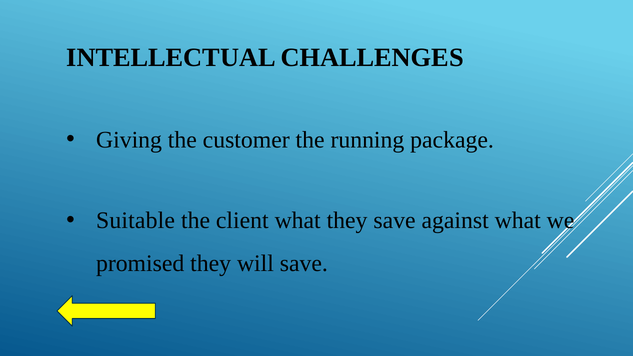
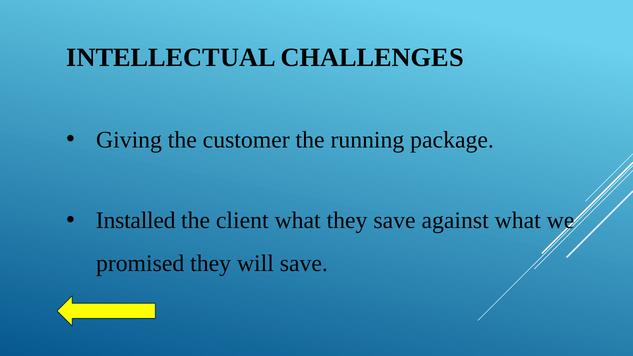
Suitable: Suitable -> Installed
